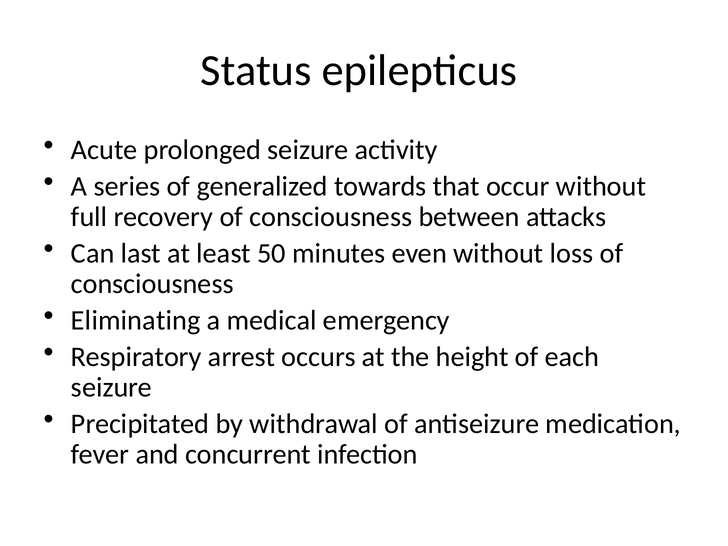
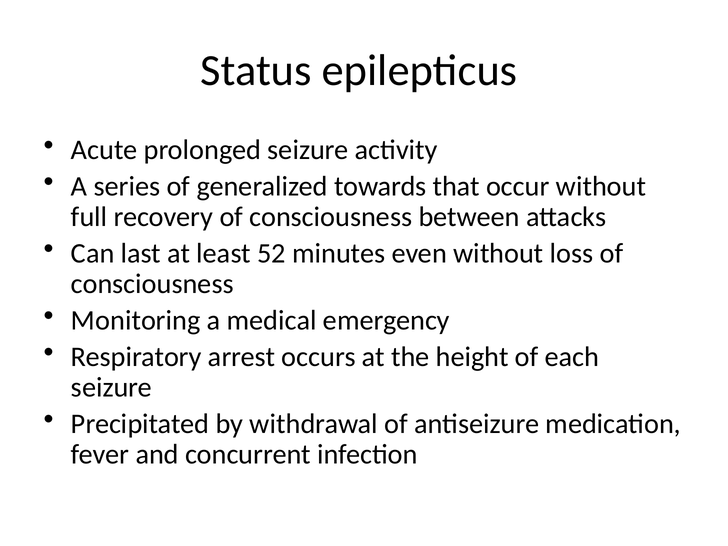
50: 50 -> 52
Eliminating: Eliminating -> Monitoring
